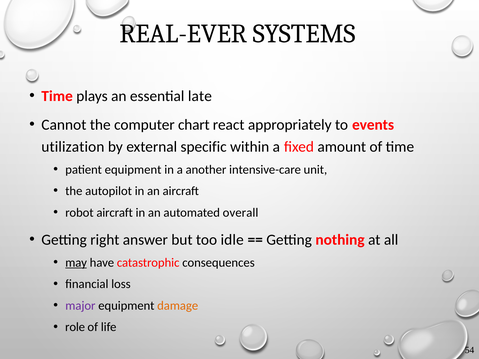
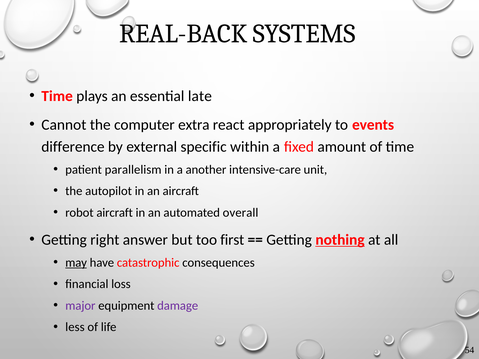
REAL-EVER: REAL-EVER -> REAL-BACK
chart: chart -> extra
utilization: utilization -> difference
patient equipment: equipment -> parallelism
idle: idle -> first
nothing underline: none -> present
damage colour: orange -> purple
role: role -> less
